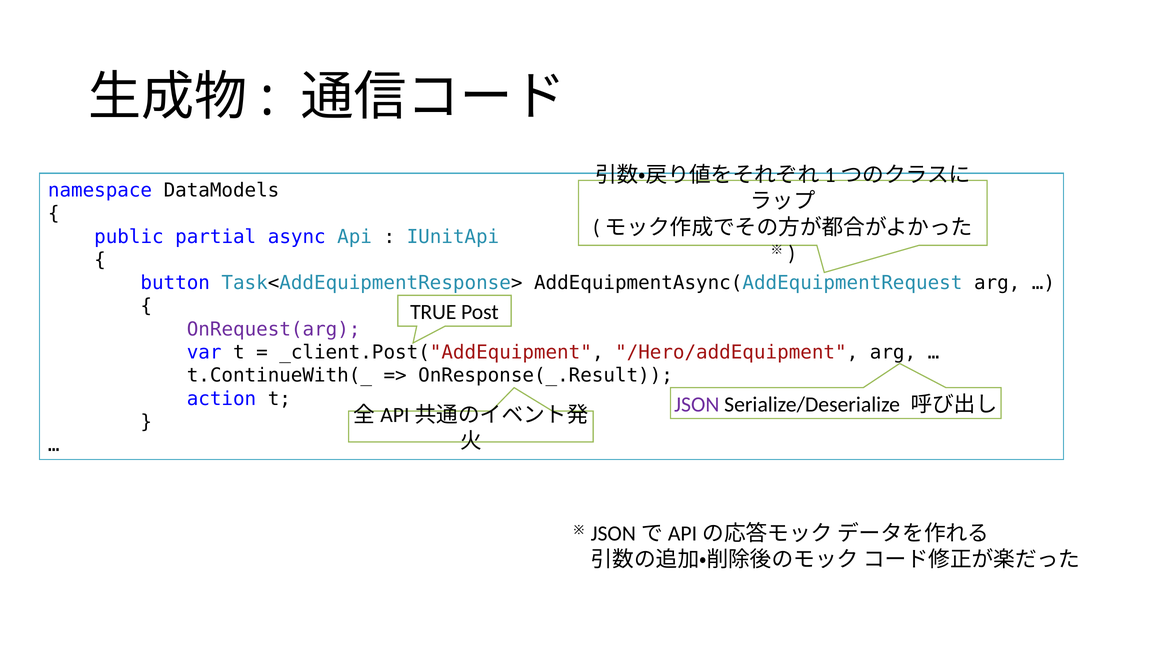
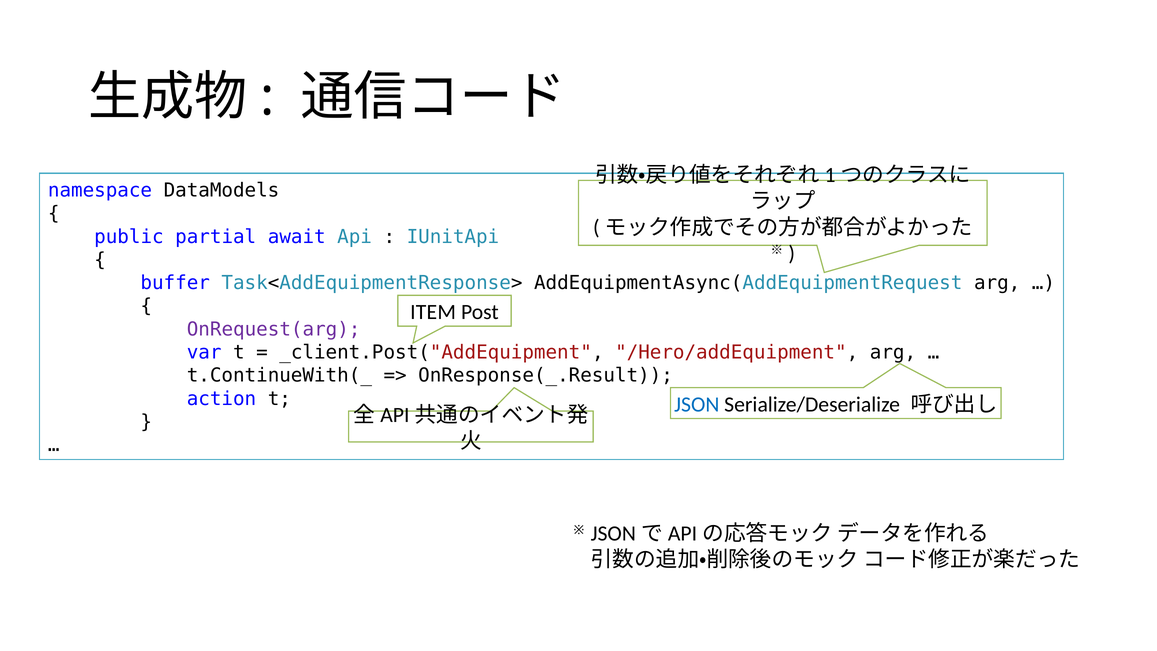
async: async -> await
button: button -> buffer
TRUE: TRUE -> ITEM
JSON colour: purple -> blue
